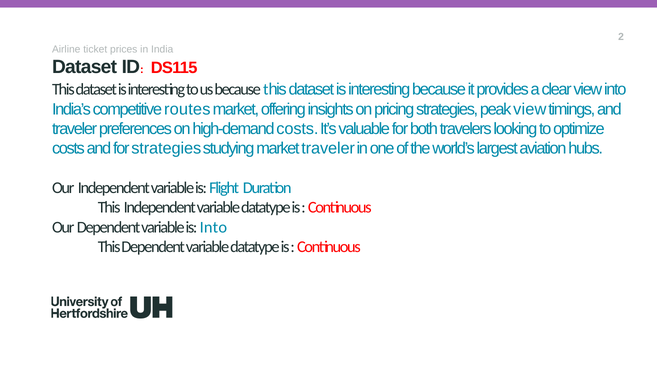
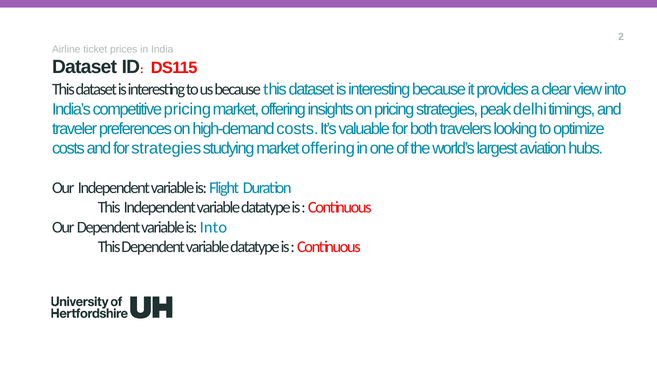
competitive routes: routes -> pricing
peak view: view -> delhi
studying market traveler: traveler -> offering
